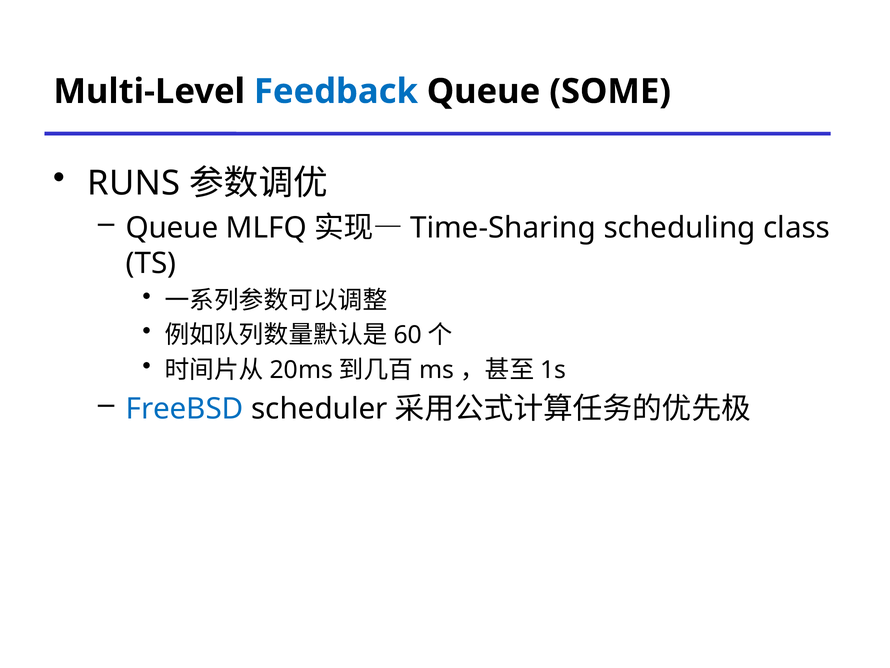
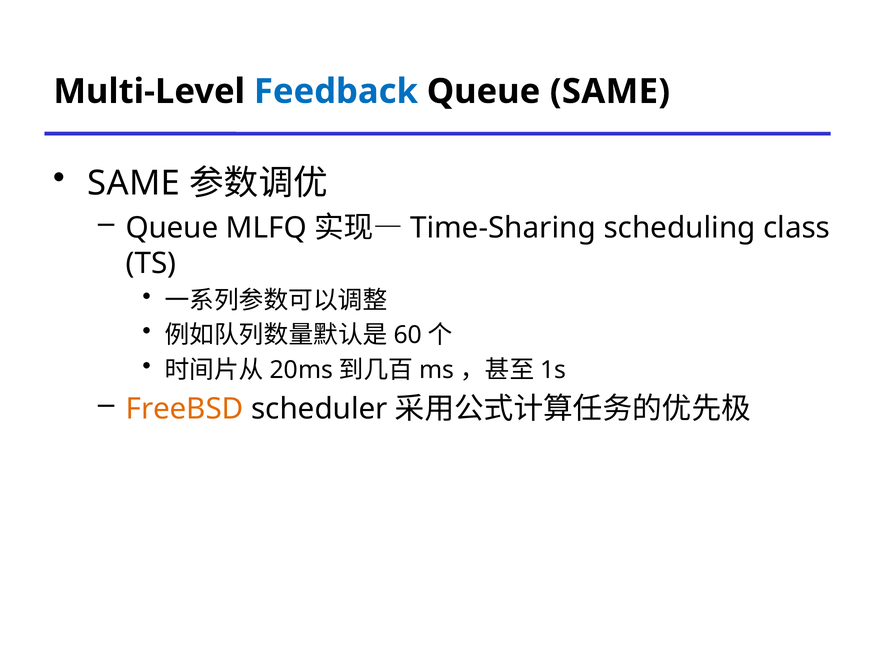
Queue SOME: SOME -> SAME
RUNS at (134, 183): RUNS -> SAME
FreeBSD colour: blue -> orange
